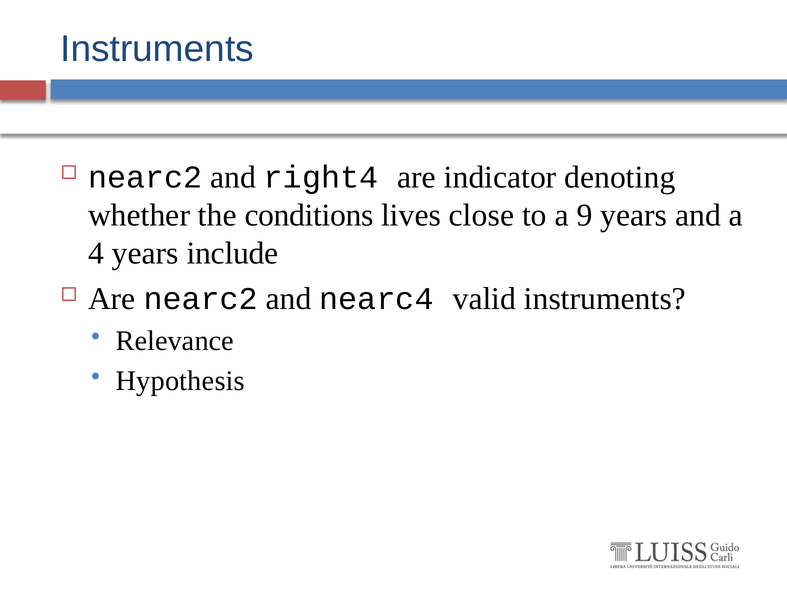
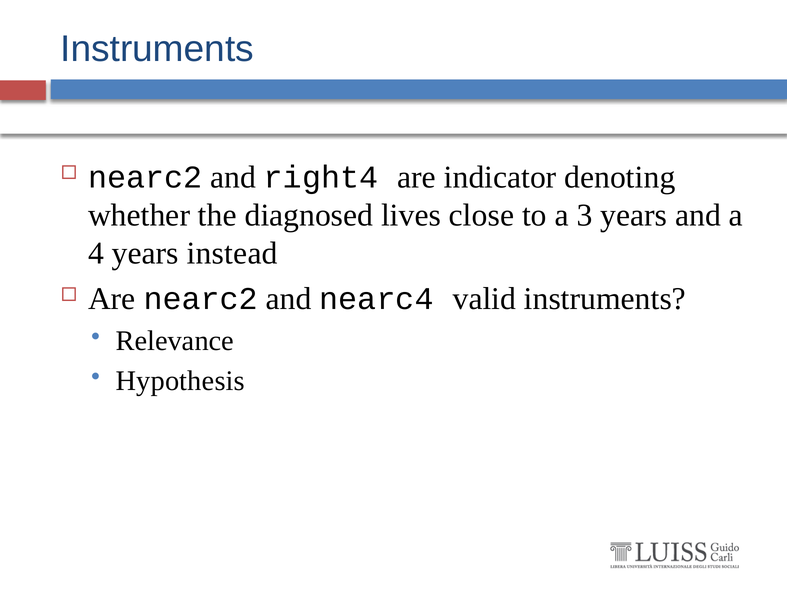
conditions: conditions -> diagnosed
9: 9 -> 3
include: include -> instead
